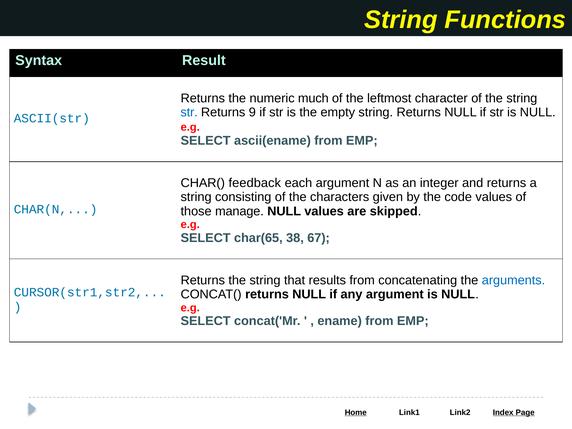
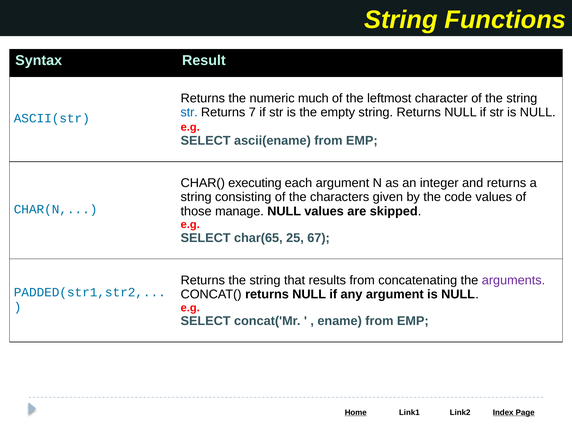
9: 9 -> 7
feedback: feedback -> executing
38: 38 -> 25
arguments colour: blue -> purple
CURSOR(str1,str2: CURSOR(str1,str2 -> PADDED(str1,str2
